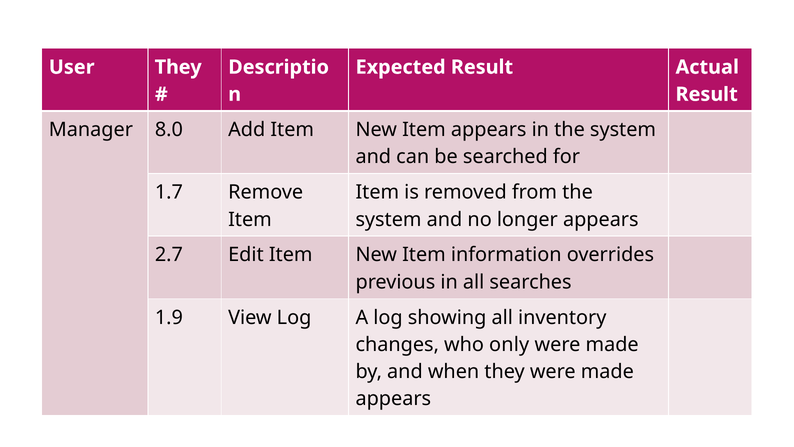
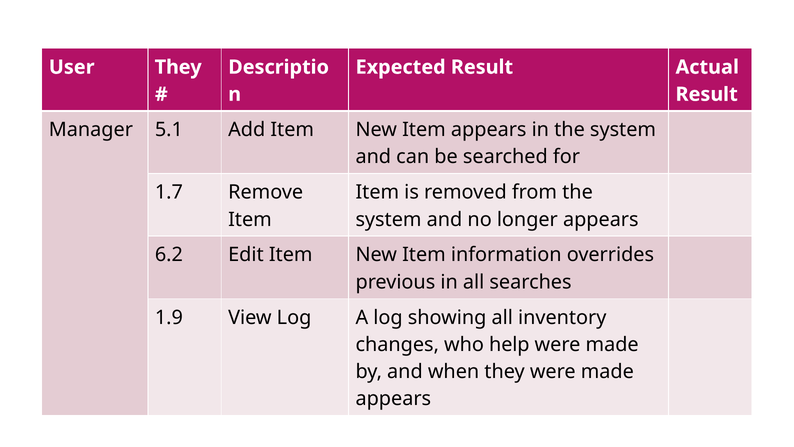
8.0: 8.0 -> 5.1
2.7: 2.7 -> 6.2
only: only -> help
